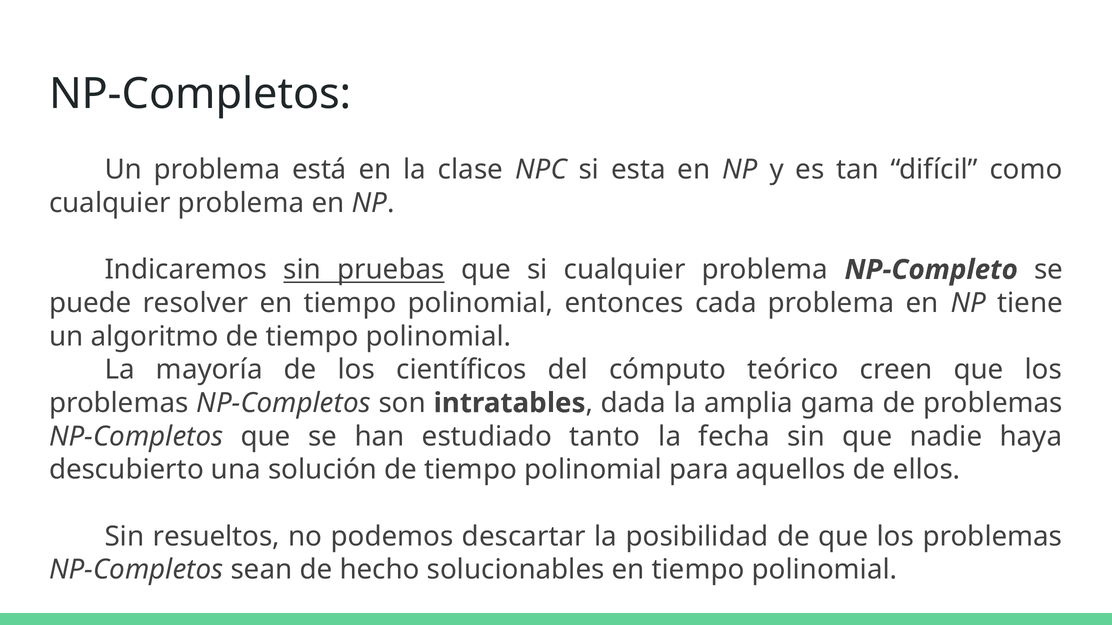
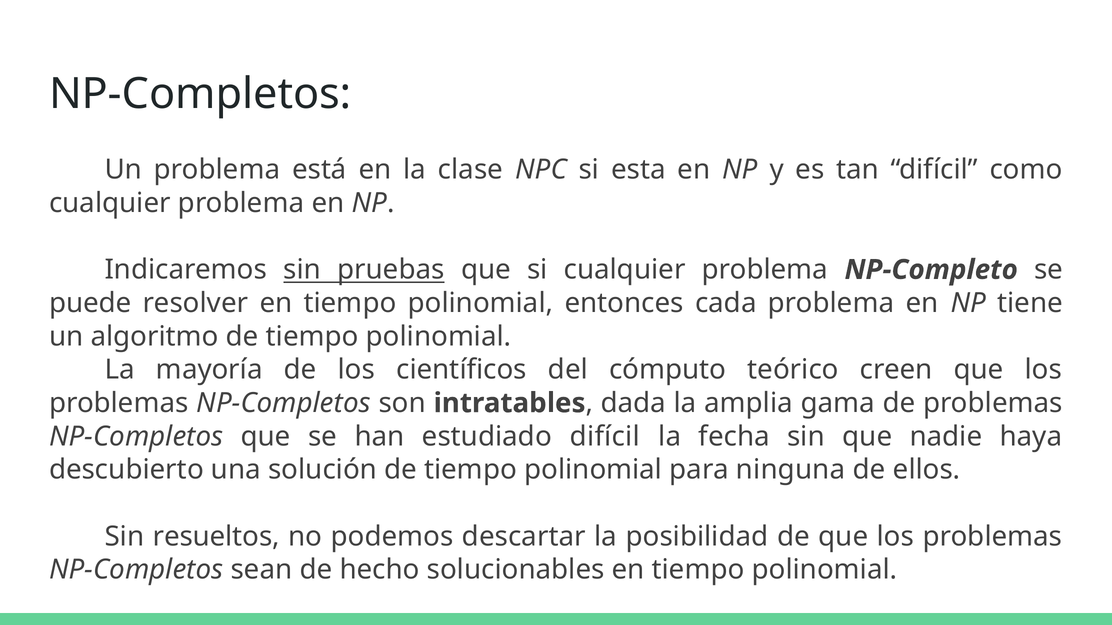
estudiado tanto: tanto -> difícil
aquellos: aquellos -> ninguna
